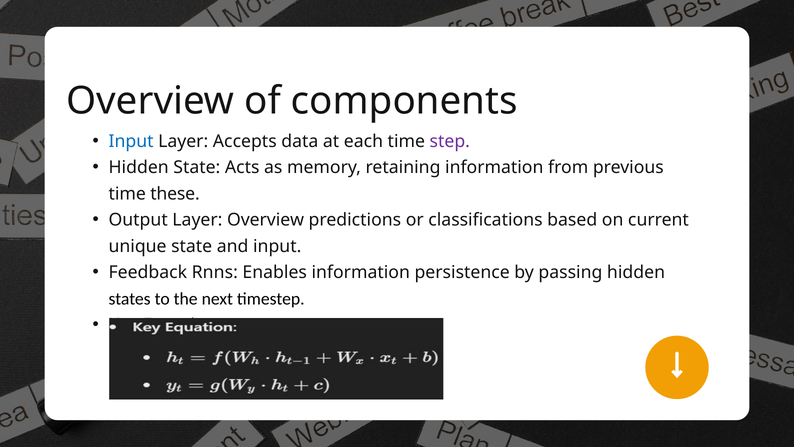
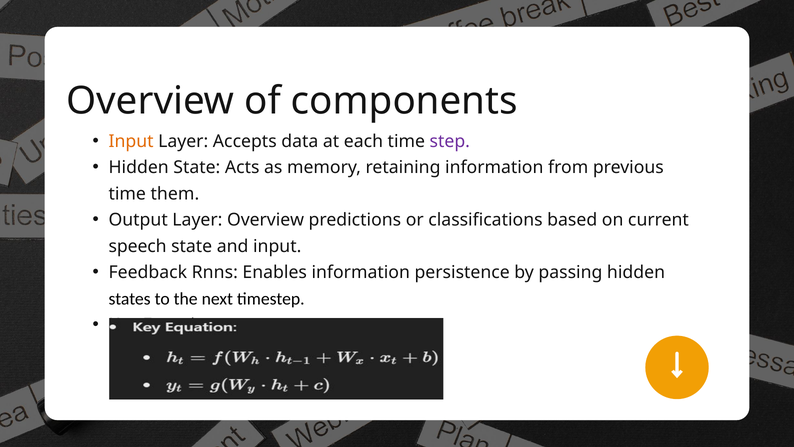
Input at (131, 141) colour: blue -> orange
these: these -> them
unique: unique -> speech
